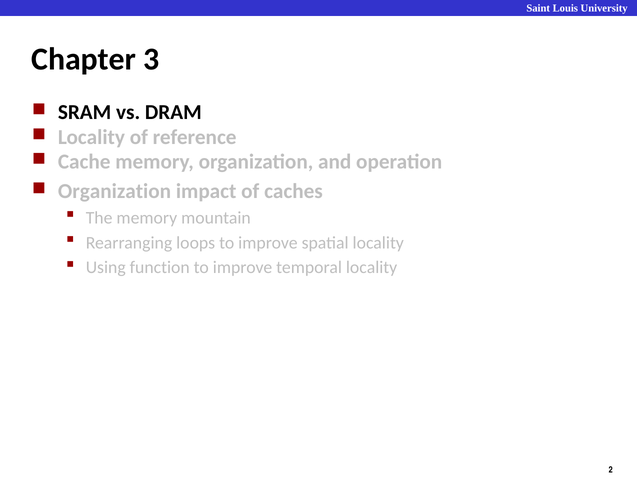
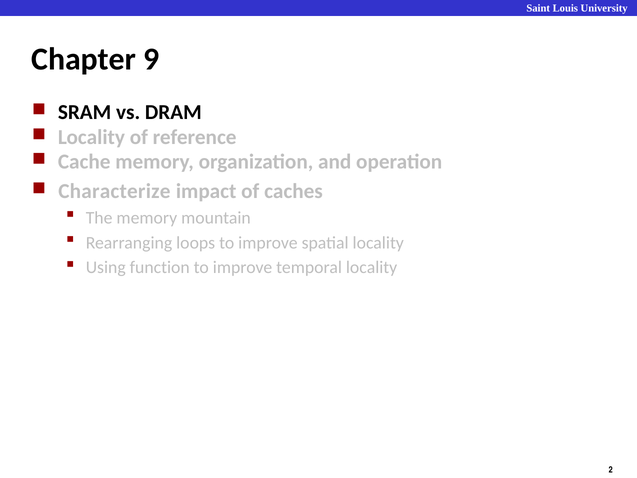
3: 3 -> 9
Organization at (114, 191): Organization -> Characterize
